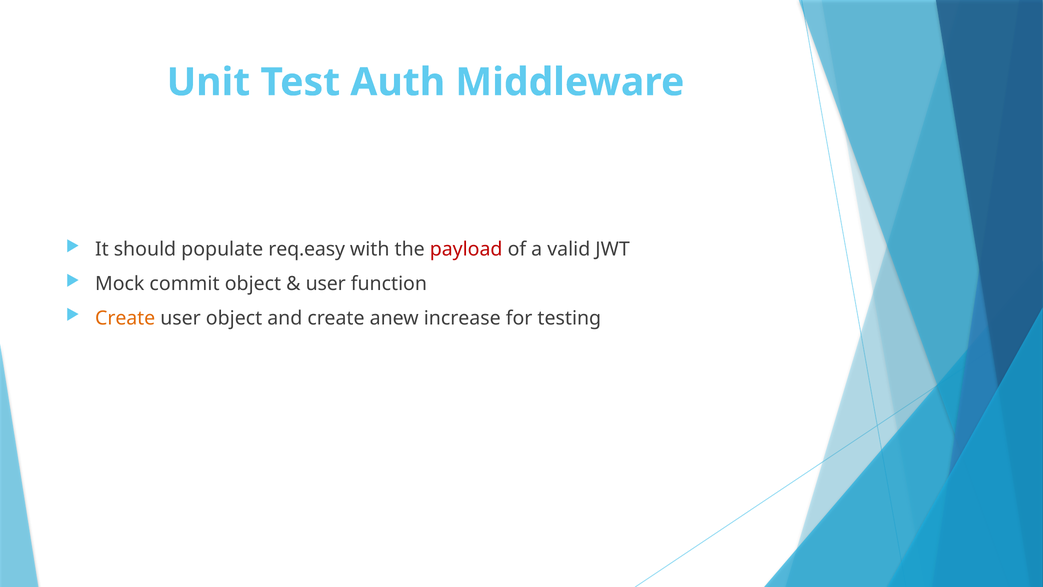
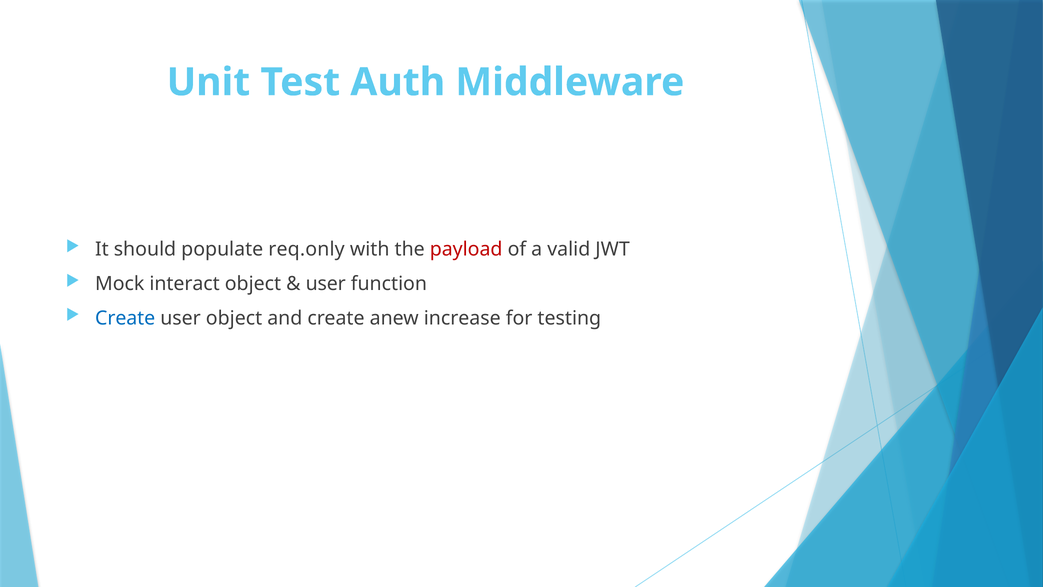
req.easy: req.easy -> req.only
commit: commit -> interact
Create at (125, 318) colour: orange -> blue
